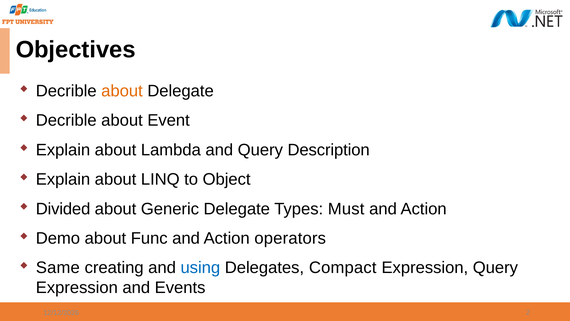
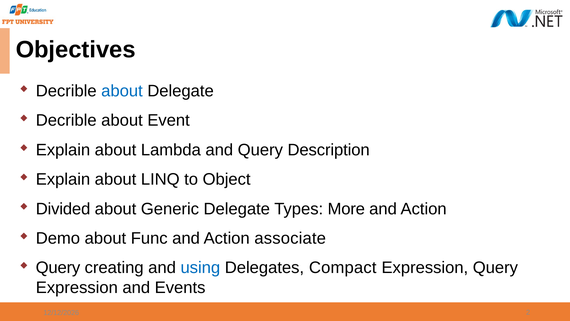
about at (122, 91) colour: orange -> blue
Must: Must -> More
operators: operators -> associate
Same at (58, 268): Same -> Query
